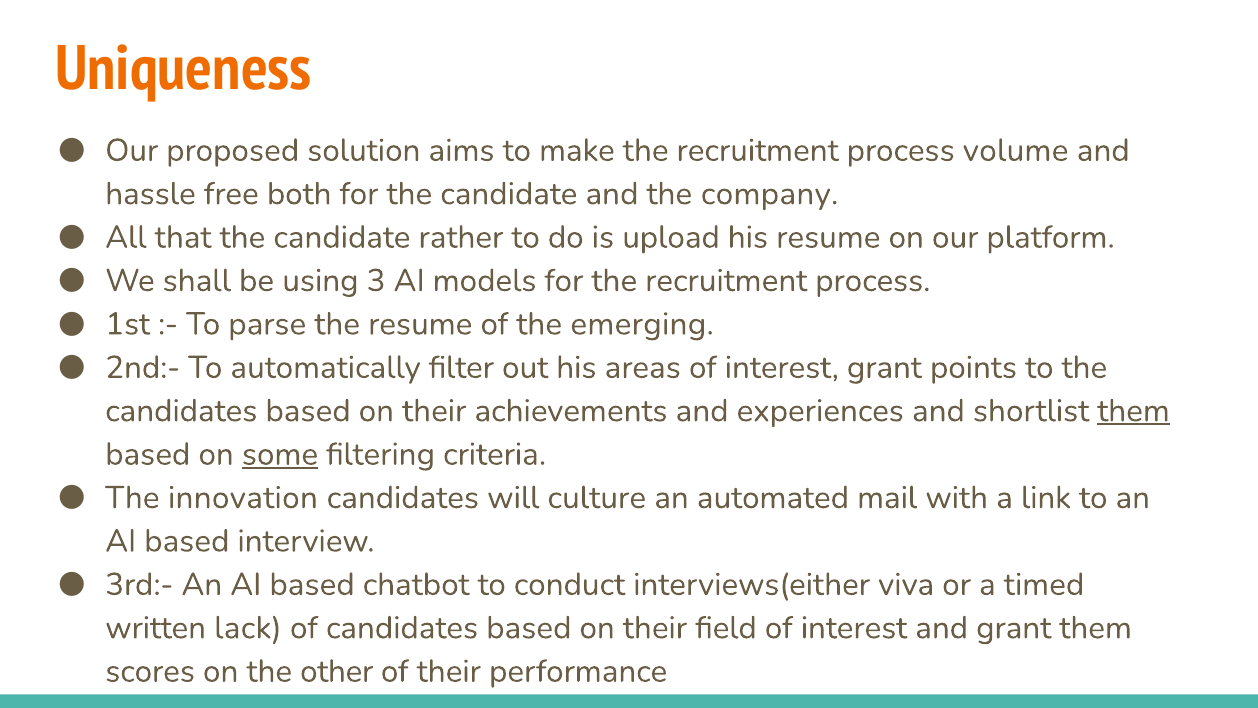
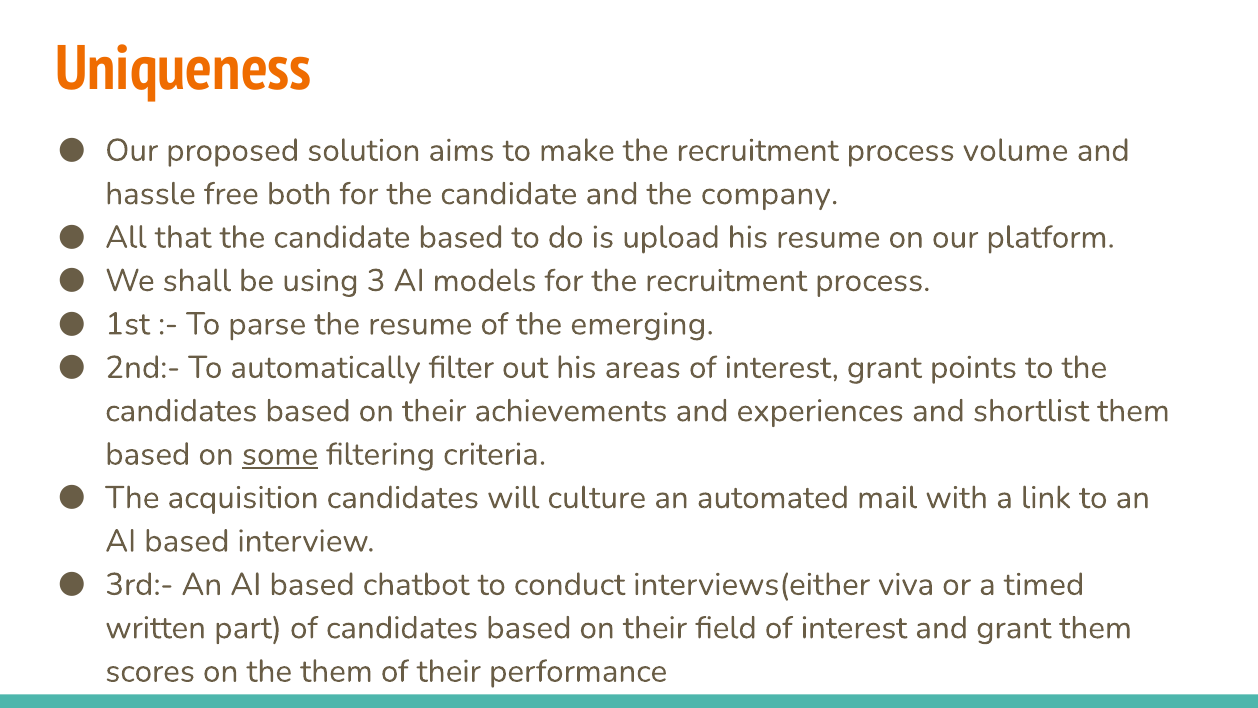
candidate rather: rather -> based
them at (1134, 411) underline: present -> none
innovation: innovation -> acquisition
lack: lack -> part
the other: other -> them
